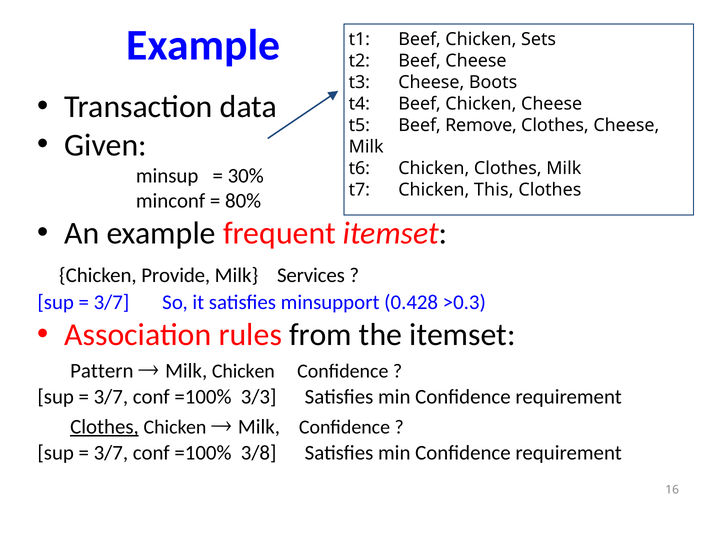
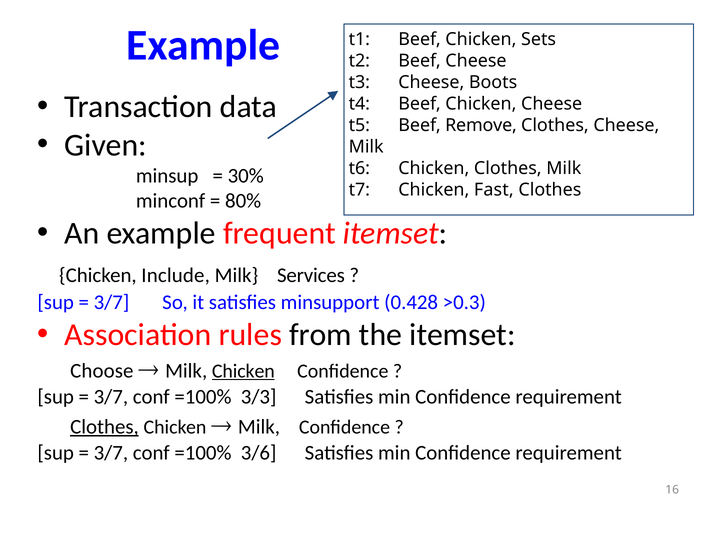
This: This -> Fast
Provide: Provide -> Include
Pattern: Pattern -> Choose
Chicken at (243, 371) underline: none -> present
3/8: 3/8 -> 3/6
